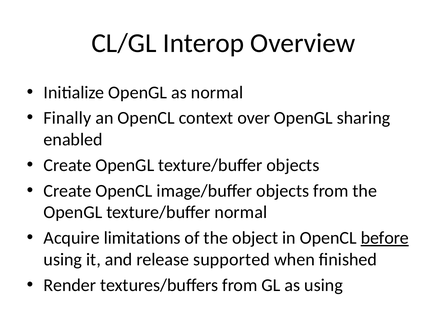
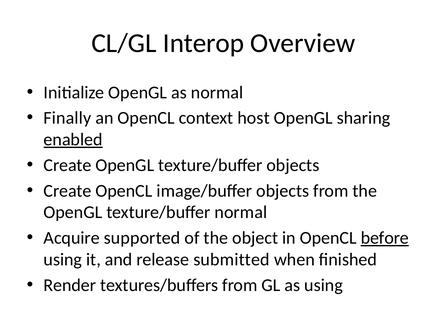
over: over -> host
enabled underline: none -> present
limitations: limitations -> supported
supported: supported -> submitted
